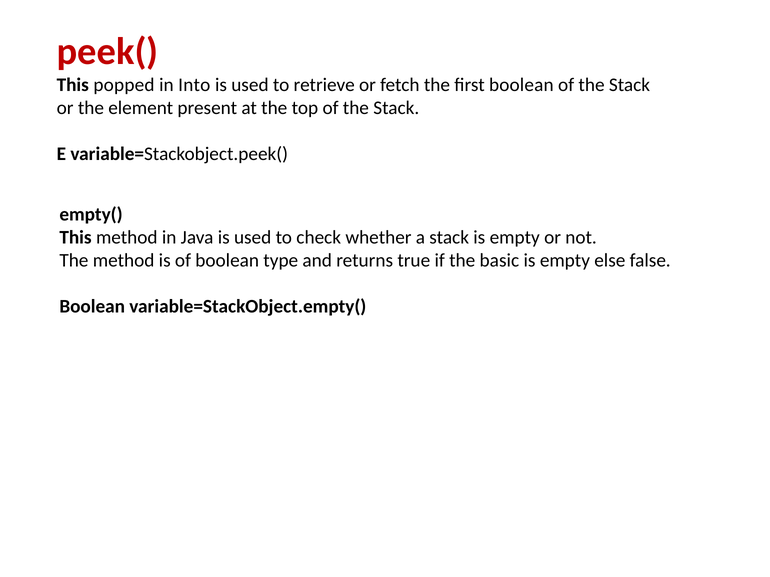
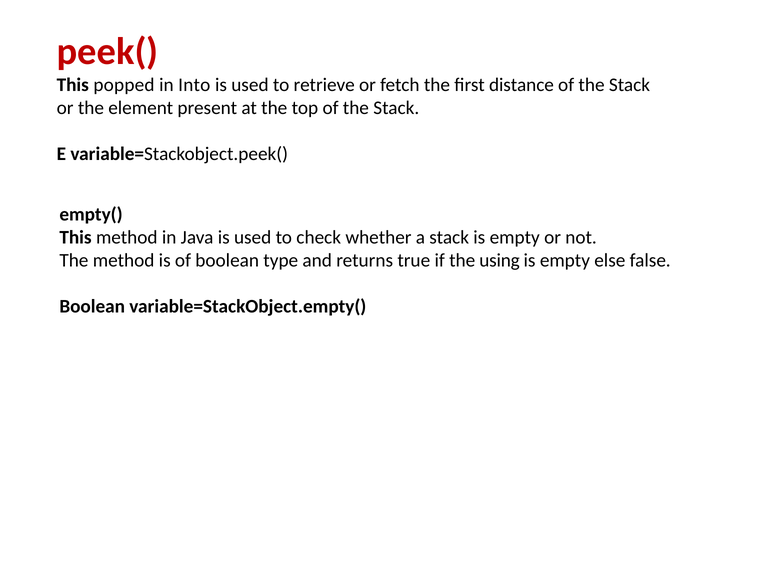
first boolean: boolean -> distance
basic: basic -> using
